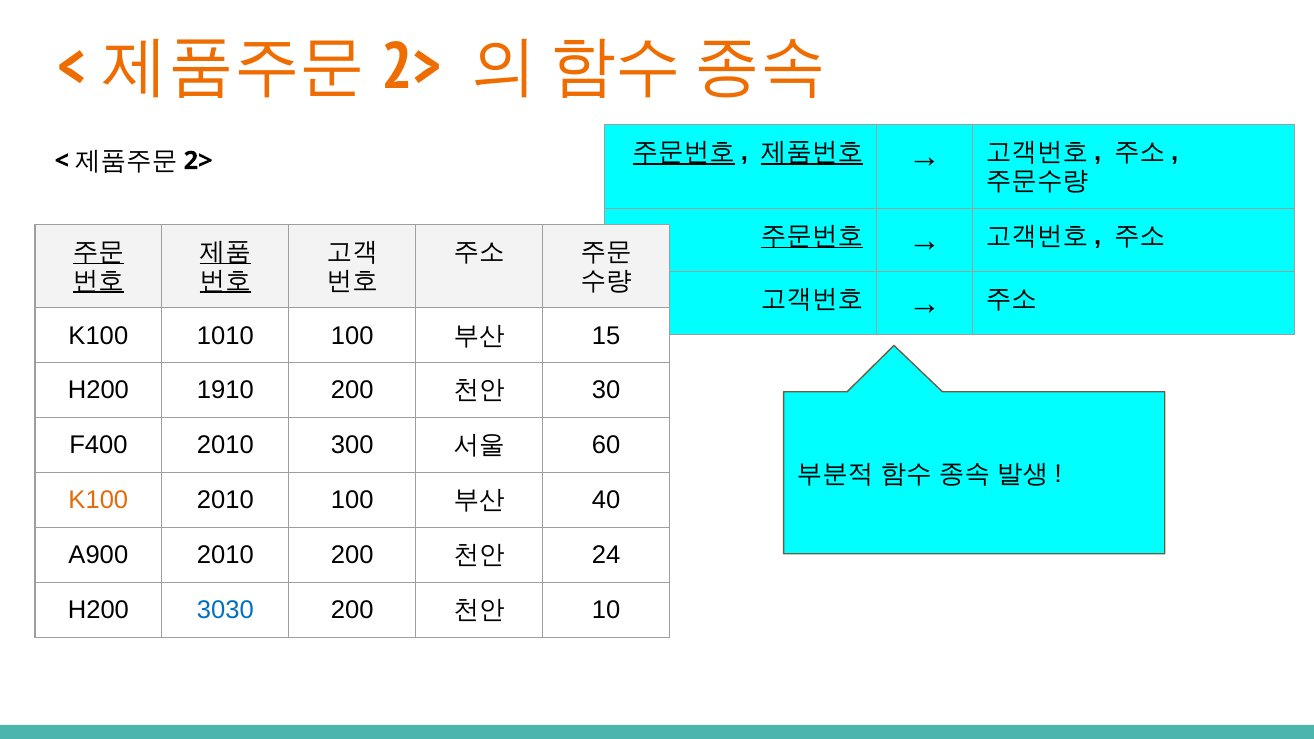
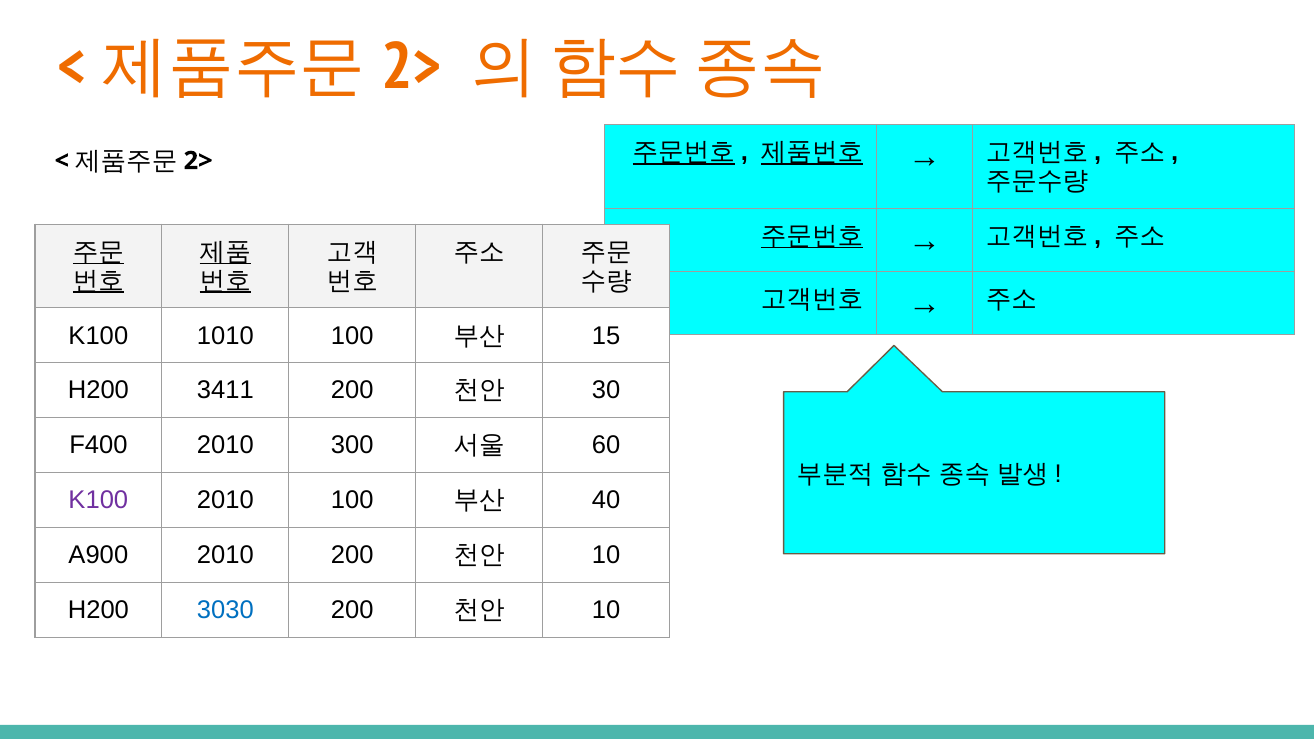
1910: 1910 -> 3411
K100 at (98, 501) colour: orange -> purple
24 at (606, 555): 24 -> 10
